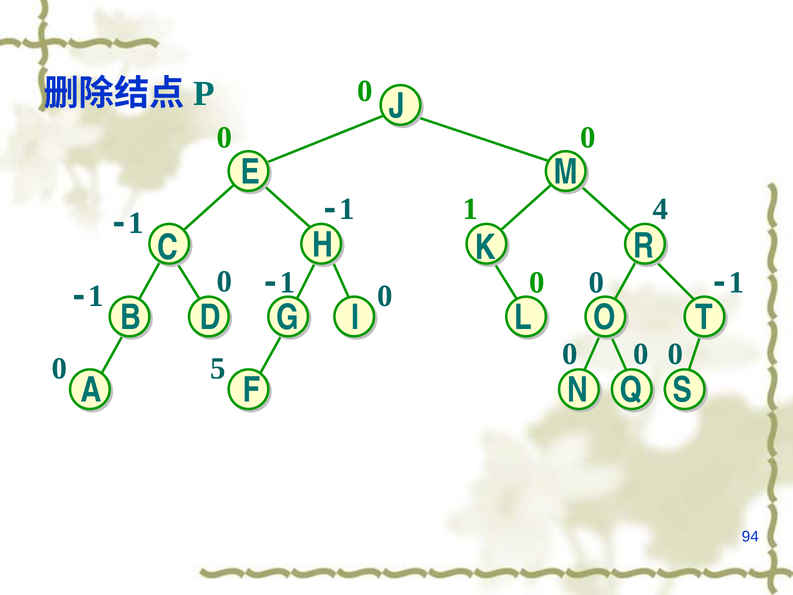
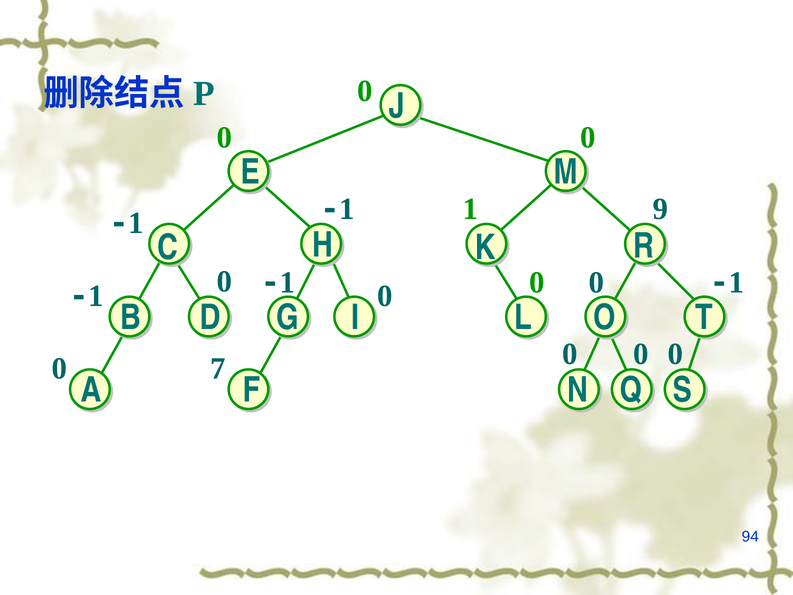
4: 4 -> 9
5: 5 -> 7
